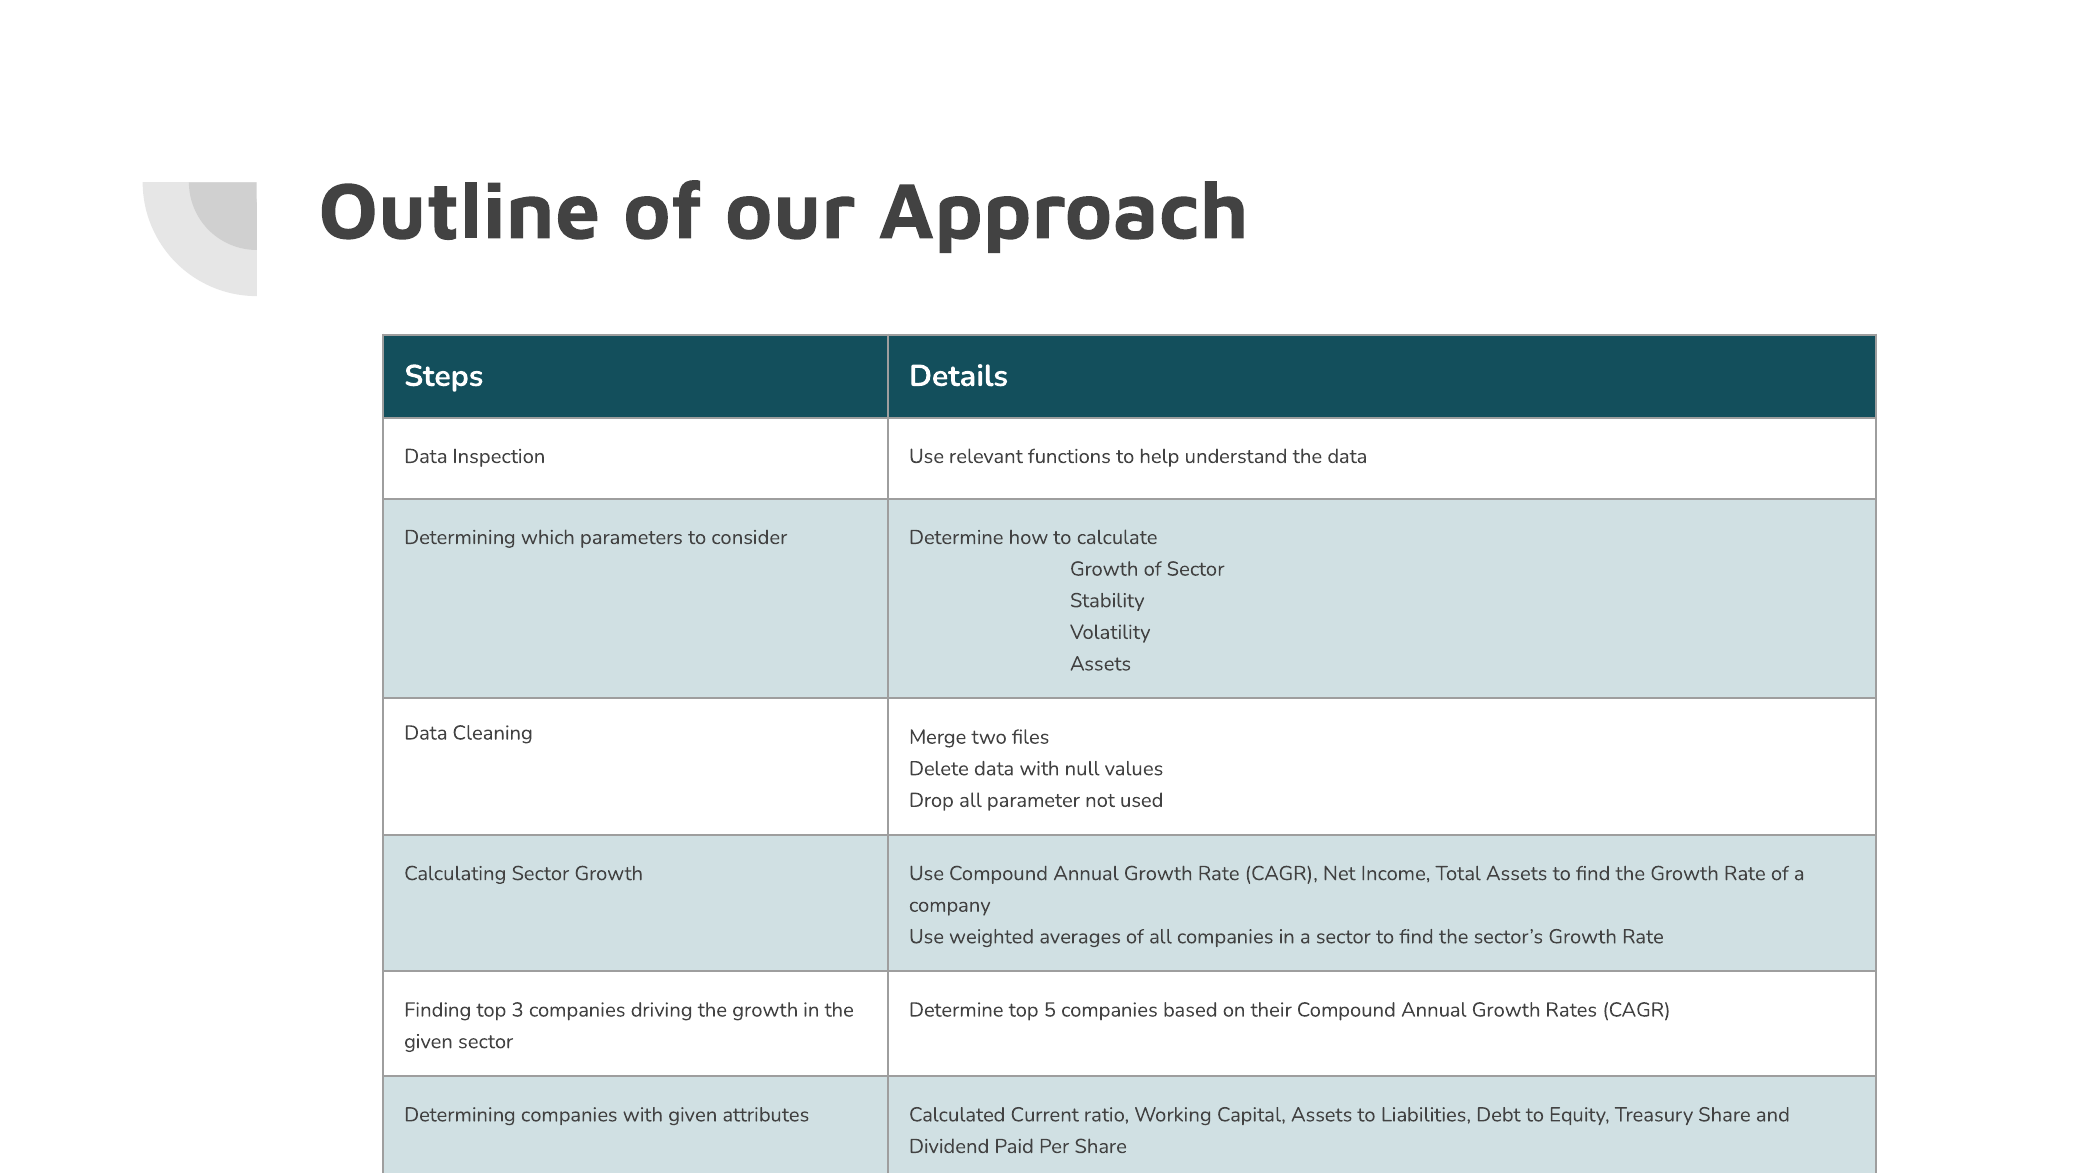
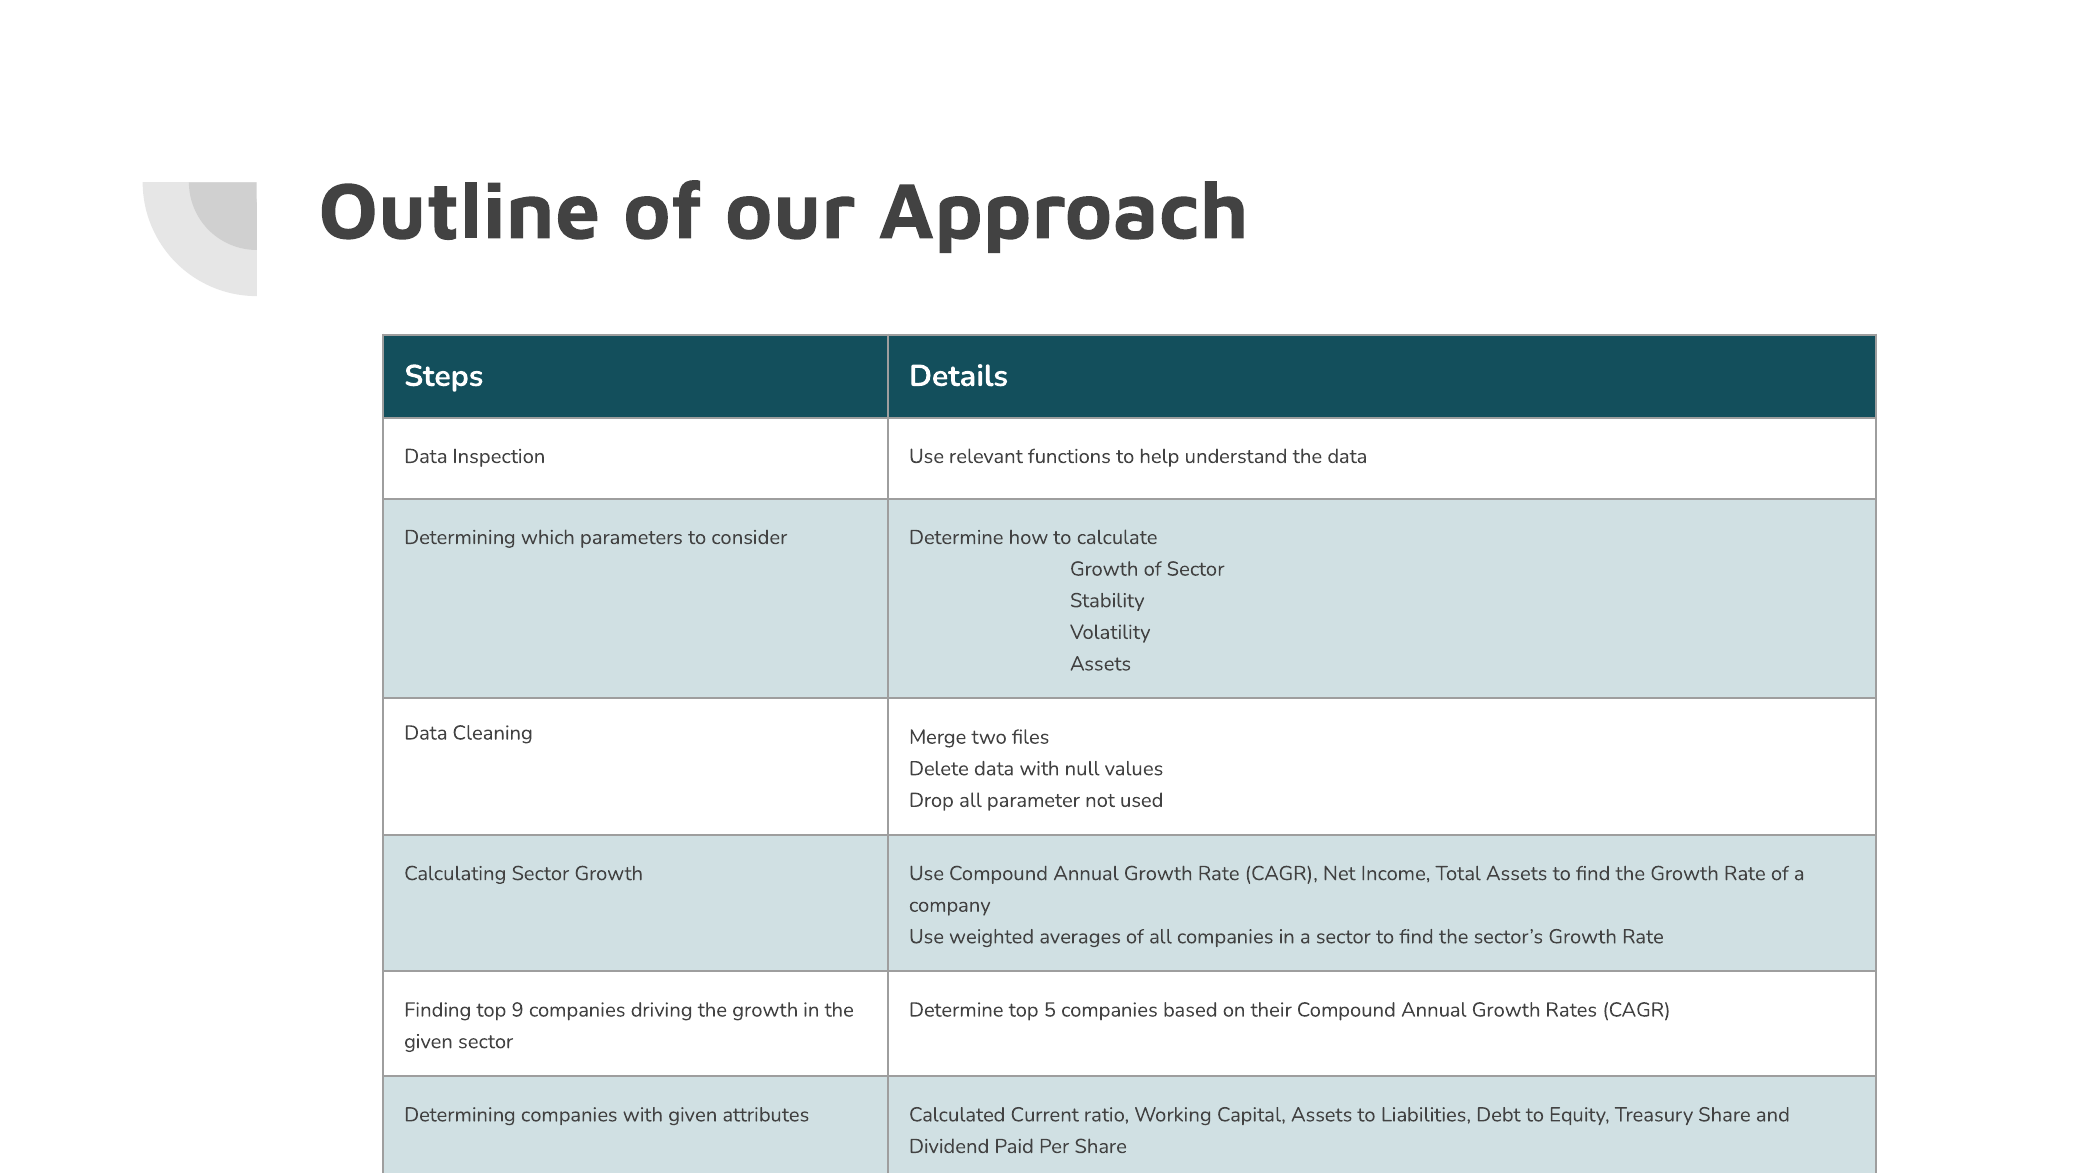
3: 3 -> 9
